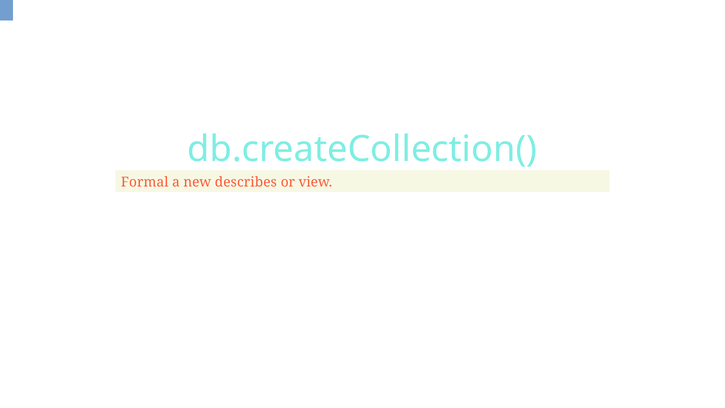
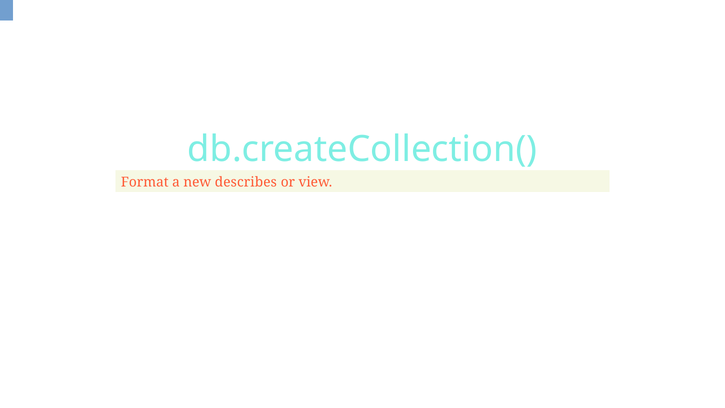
Formal: Formal -> Format
